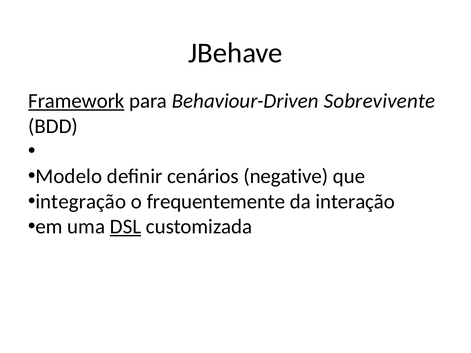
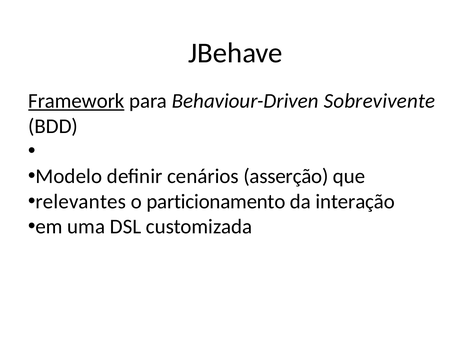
negative: negative -> asserção
integração: integração -> relevantes
frequentemente: frequentemente -> particionamento
DSL underline: present -> none
